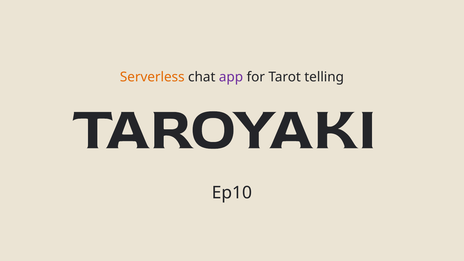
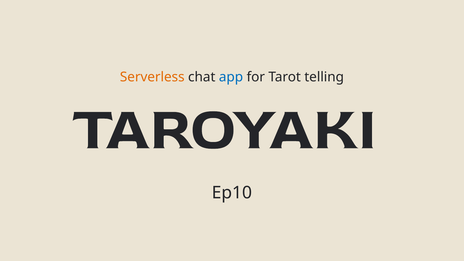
app colour: purple -> blue
